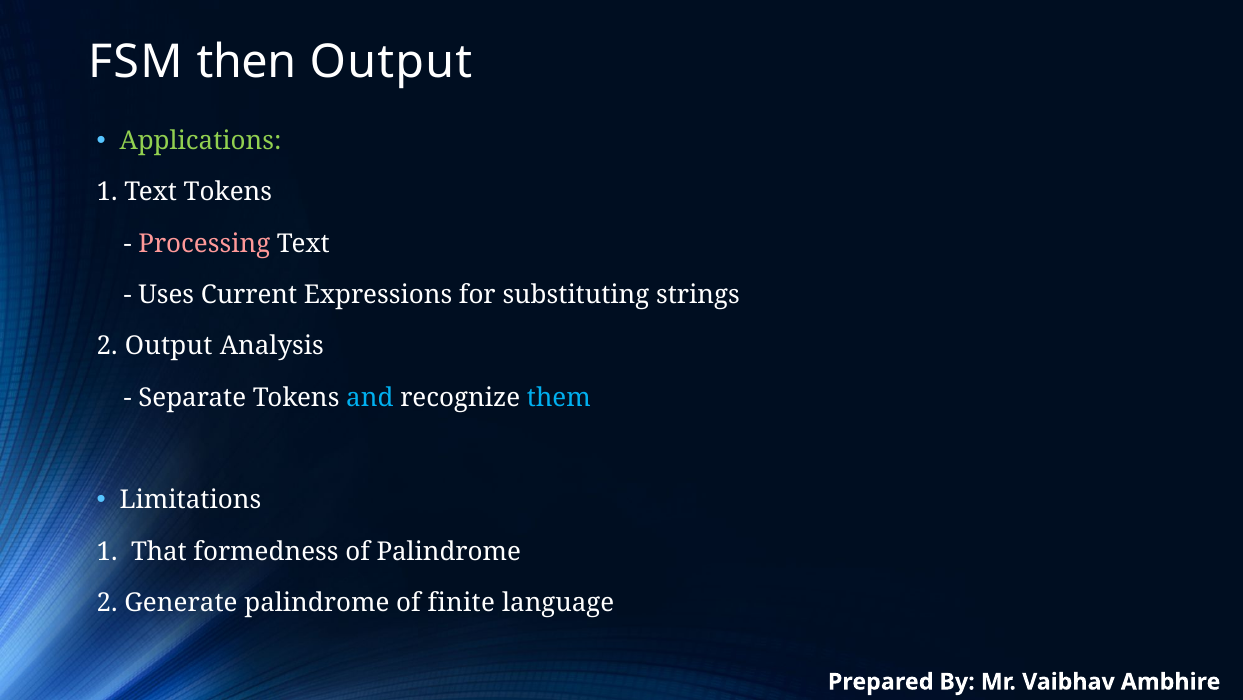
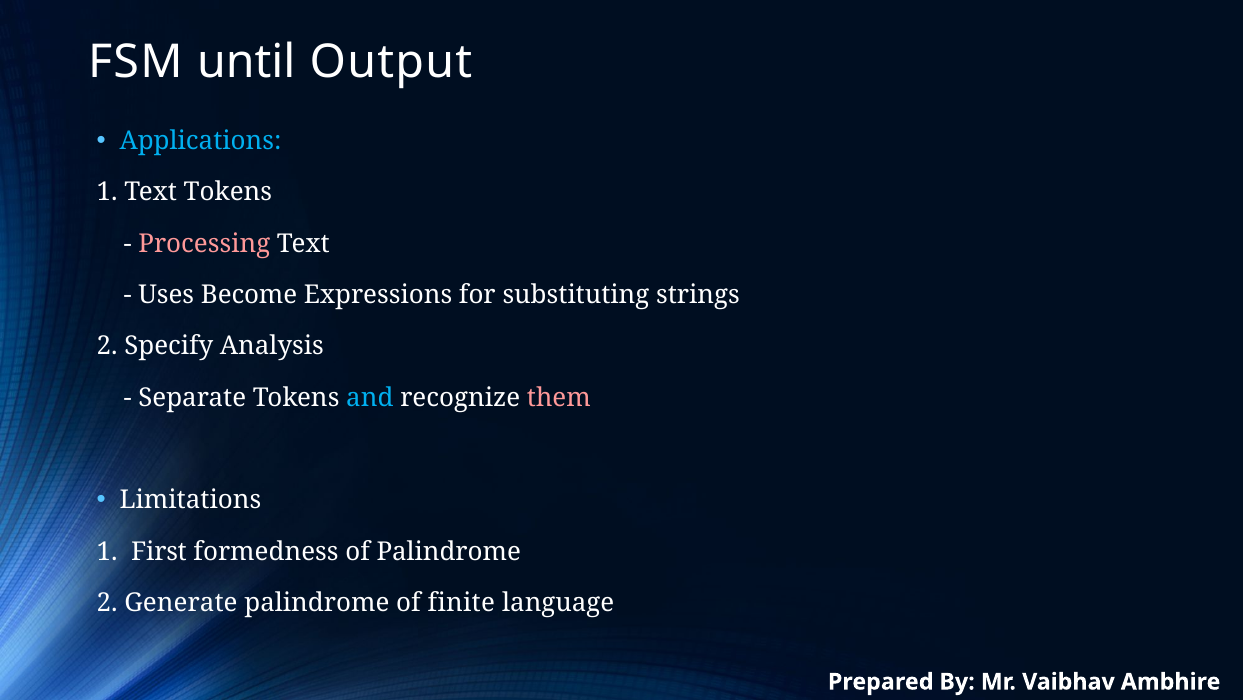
then: then -> until
Applications colour: light green -> light blue
Current: Current -> Become
2 Output: Output -> Specify
them colour: light blue -> pink
That: That -> First
